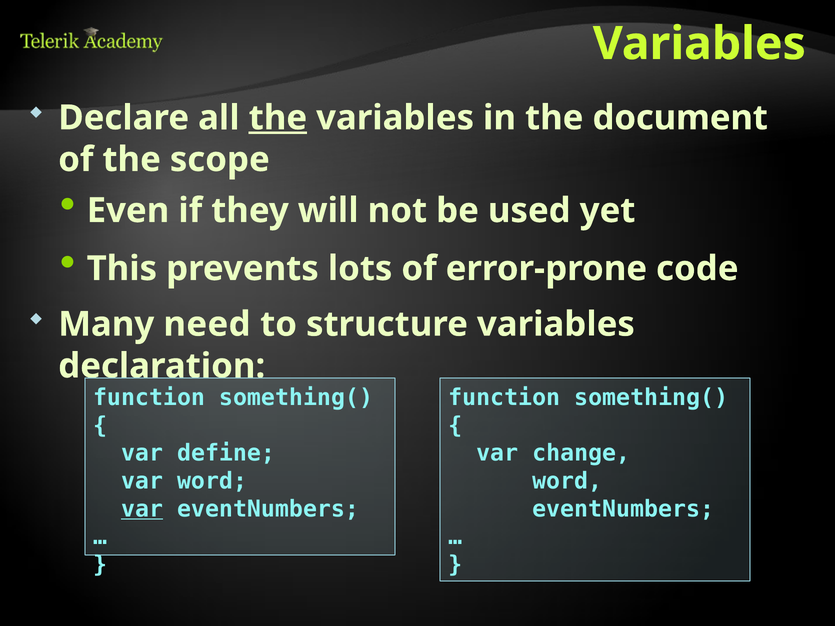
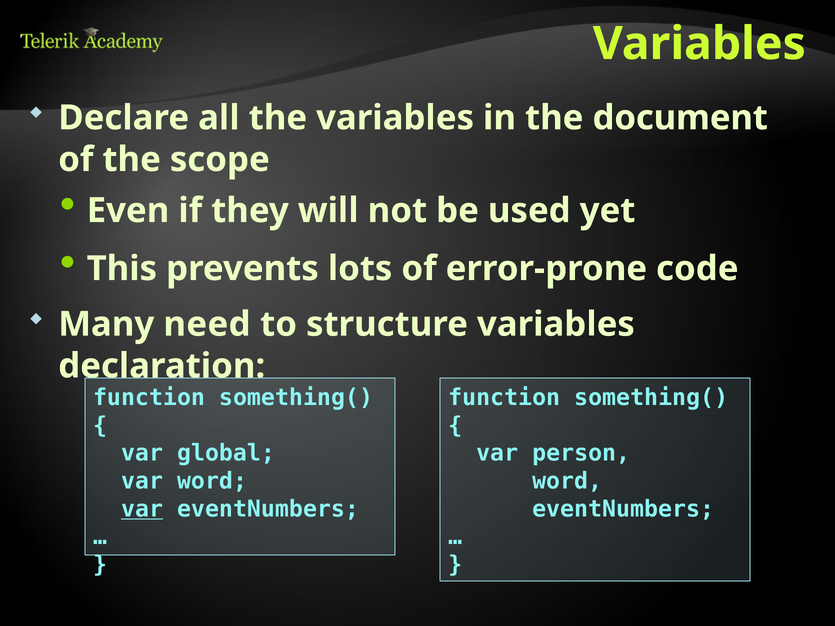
the at (278, 118) underline: present -> none
define: define -> global
change: change -> person
